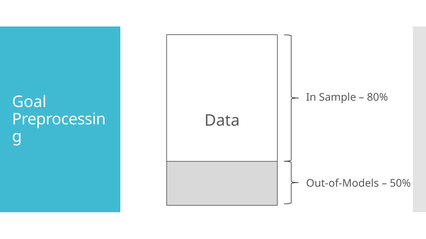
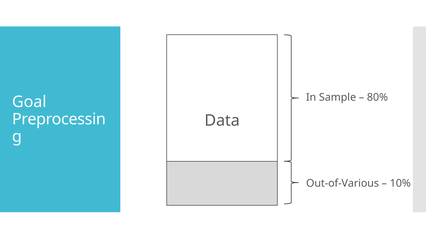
Out-of-Models: Out-of-Models -> Out-of-Various
50%: 50% -> 10%
